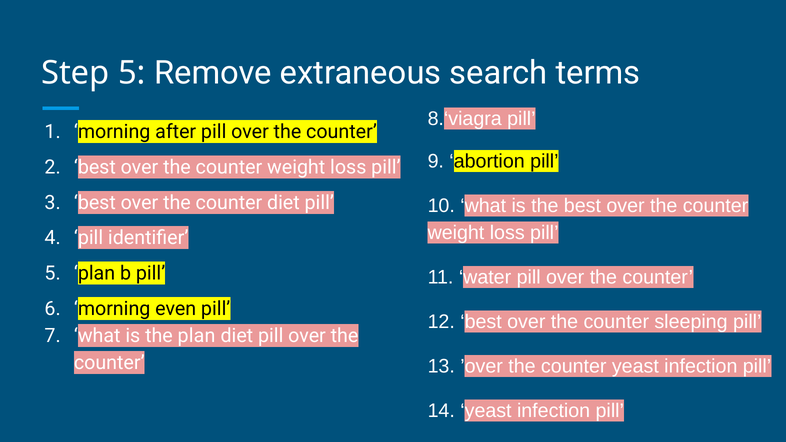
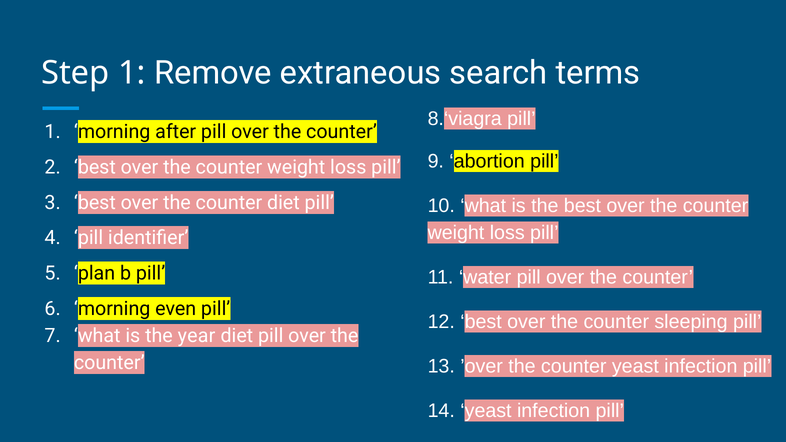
Step 5: 5 -> 1
the plan: plan -> year
